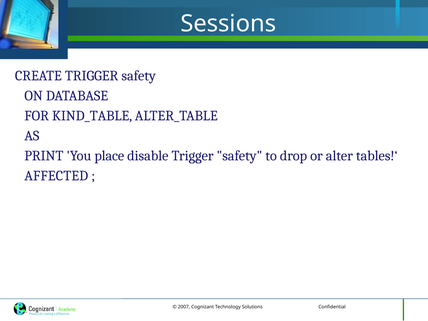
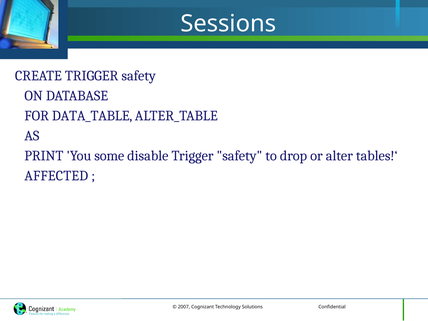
KIND_TABLE: KIND_TABLE -> DATA_TABLE
place: place -> some
